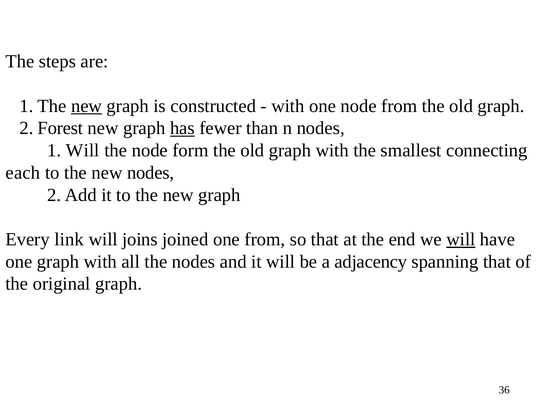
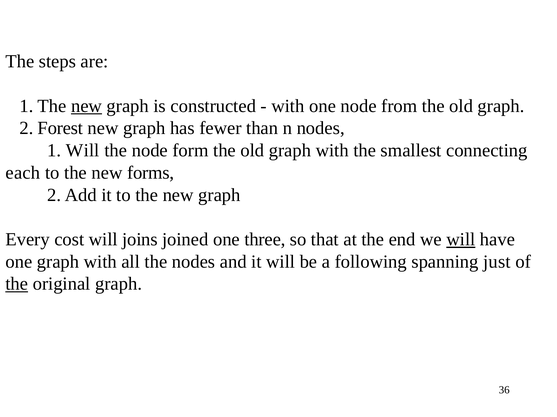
has underline: present -> none
new nodes: nodes -> forms
link: link -> cost
one from: from -> three
adjacency: adjacency -> following
spanning that: that -> just
the at (17, 284) underline: none -> present
